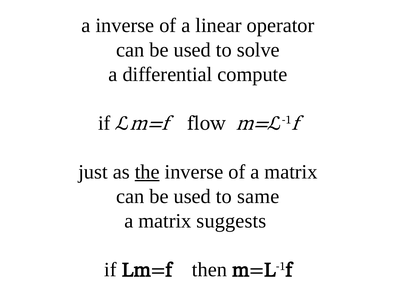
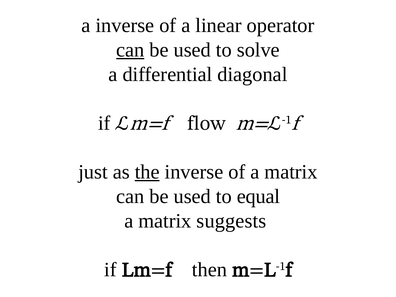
can at (130, 50) underline: none -> present
compute: compute -> diagonal
same: same -> equal
